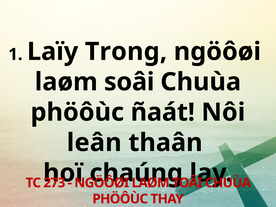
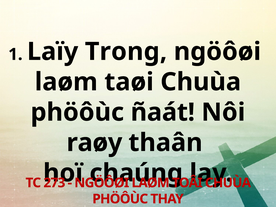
soâi: soâi -> taøi
leân: leân -> raøy
